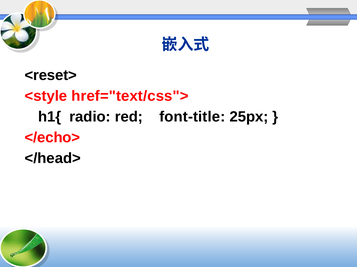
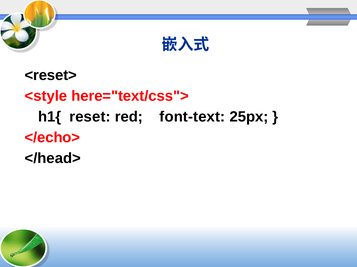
href="text/css">: href="text/css"> -> here="text/css">
radio: radio -> reset
font-title: font-title -> font-text
